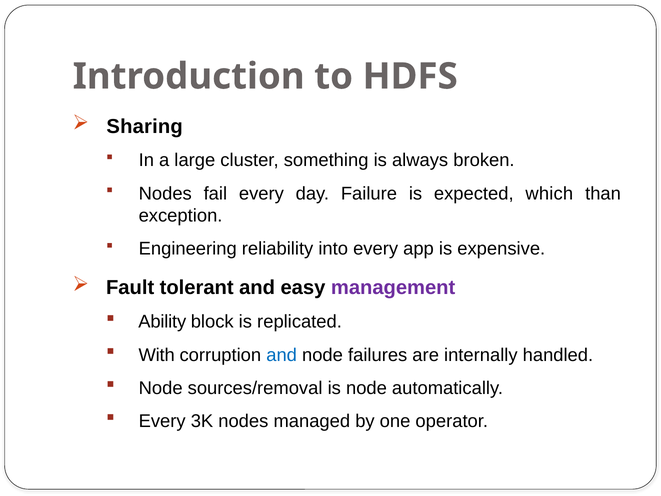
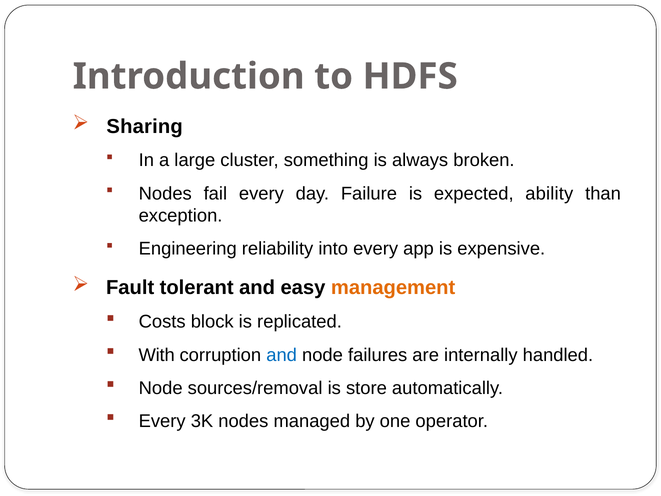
which: which -> ability
management colour: purple -> orange
Ability: Ability -> Costs
is node: node -> store
